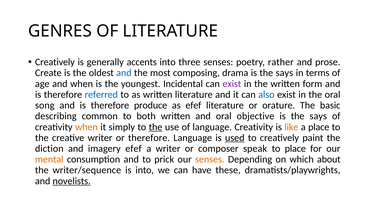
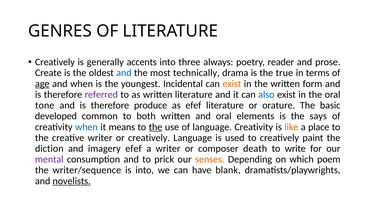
three senses: senses -> always
rather: rather -> reader
composing: composing -> technically
drama is the says: says -> true
age underline: none -> present
exist at (232, 84) colour: purple -> orange
referred colour: blue -> purple
song: song -> tone
describing: describing -> developed
objective: objective -> elements
when at (86, 127) colour: orange -> blue
simply: simply -> means
or therefore: therefore -> creatively
used underline: present -> none
speak: speak -> death
to place: place -> write
mental colour: orange -> purple
about: about -> poem
these: these -> blank
